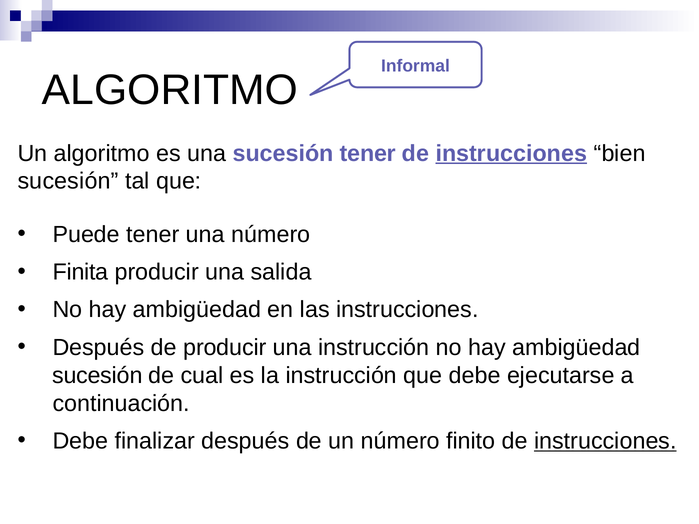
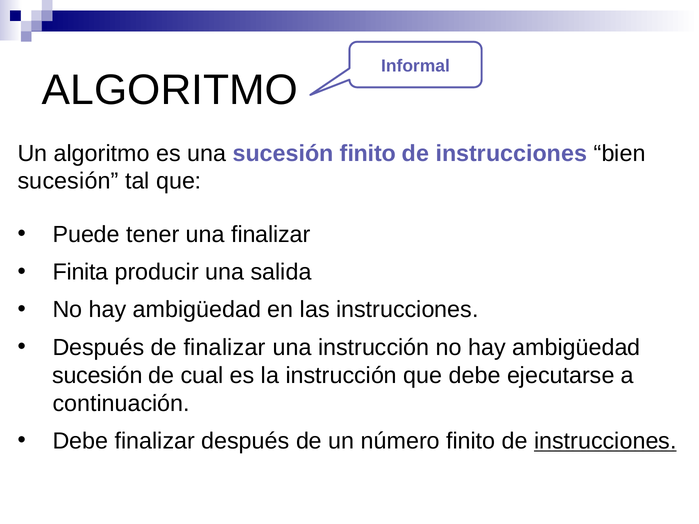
sucesión tener: tener -> finito
instrucciones at (511, 153) underline: present -> none
una número: número -> finalizar
de producir: producir -> finalizar
